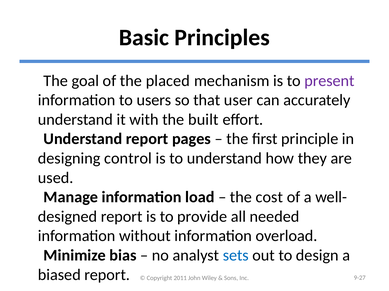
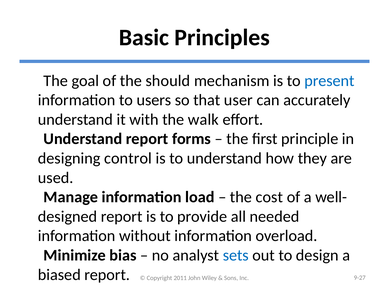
placed: placed -> should
present colour: purple -> blue
built: built -> walk
pages: pages -> forms
